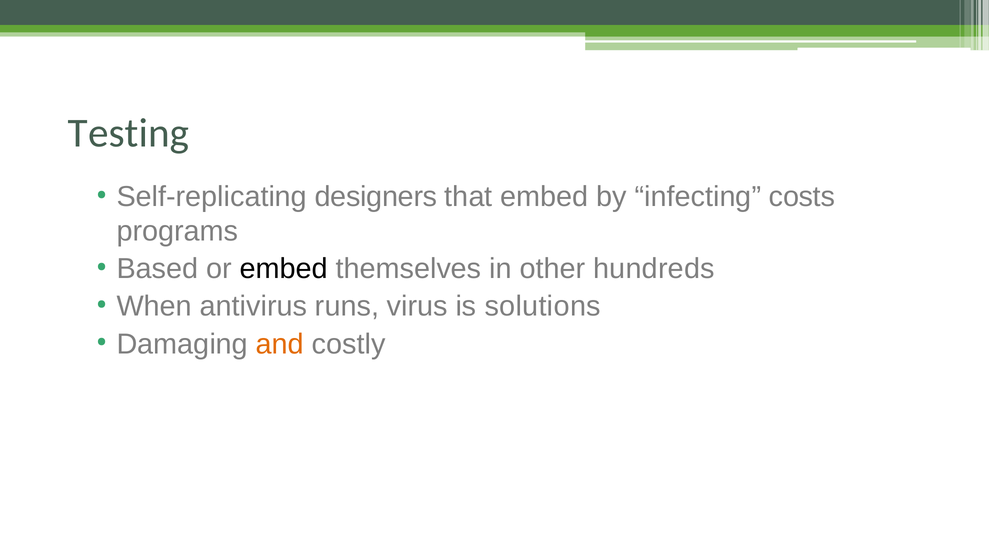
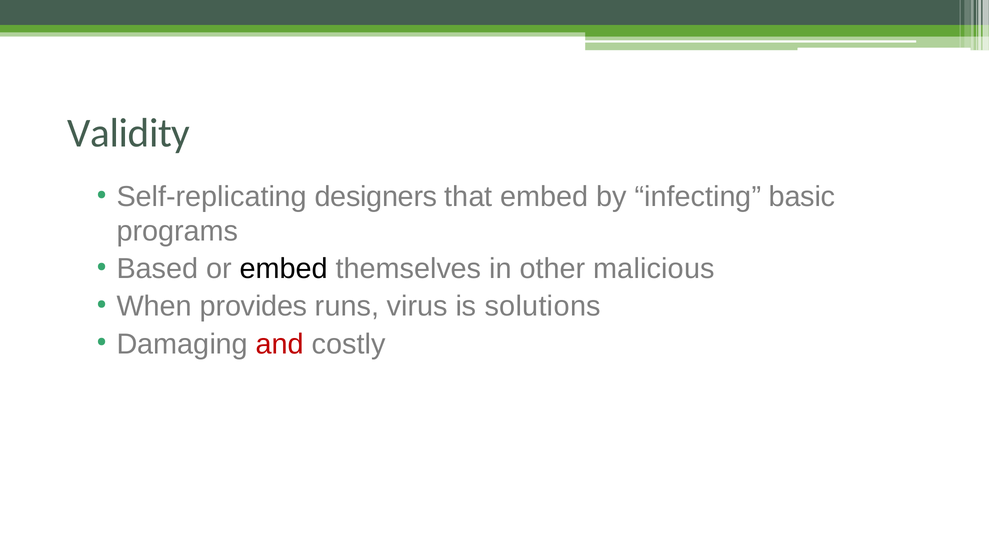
Testing: Testing -> Validity
costs: costs -> basic
hundreds: hundreds -> malicious
antivirus: antivirus -> provides
and colour: orange -> red
